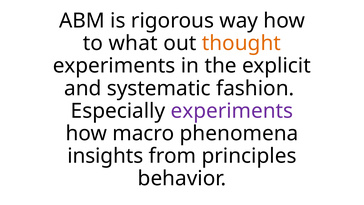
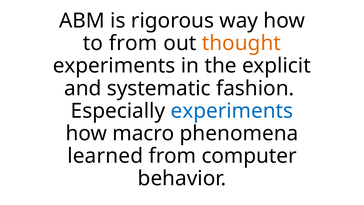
to what: what -> from
experiments at (232, 111) colour: purple -> blue
insights: insights -> learned
principles: principles -> computer
